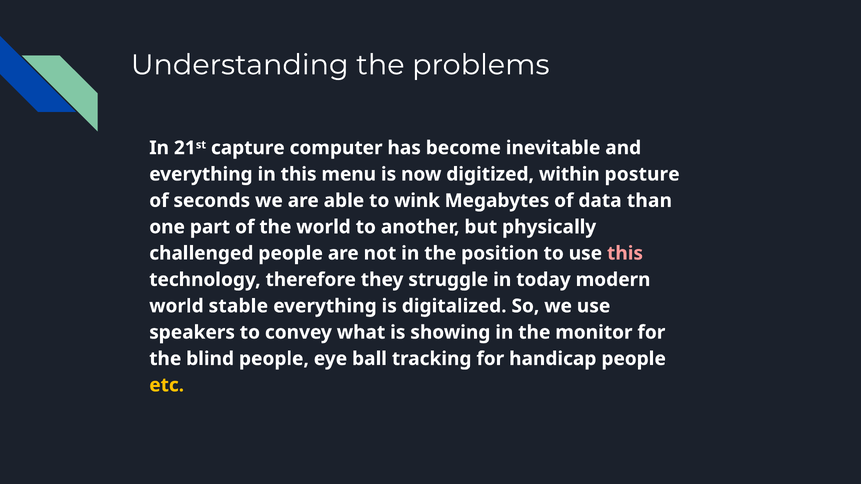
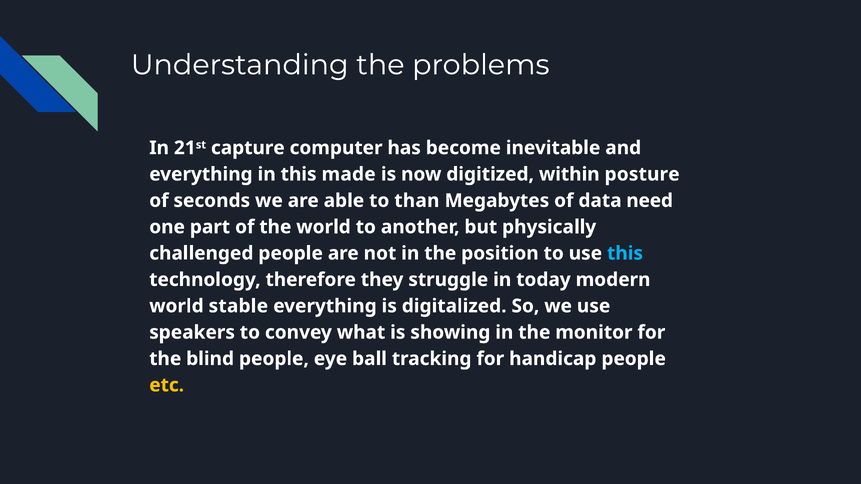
menu: menu -> made
wink: wink -> than
than: than -> need
this at (625, 253) colour: pink -> light blue
